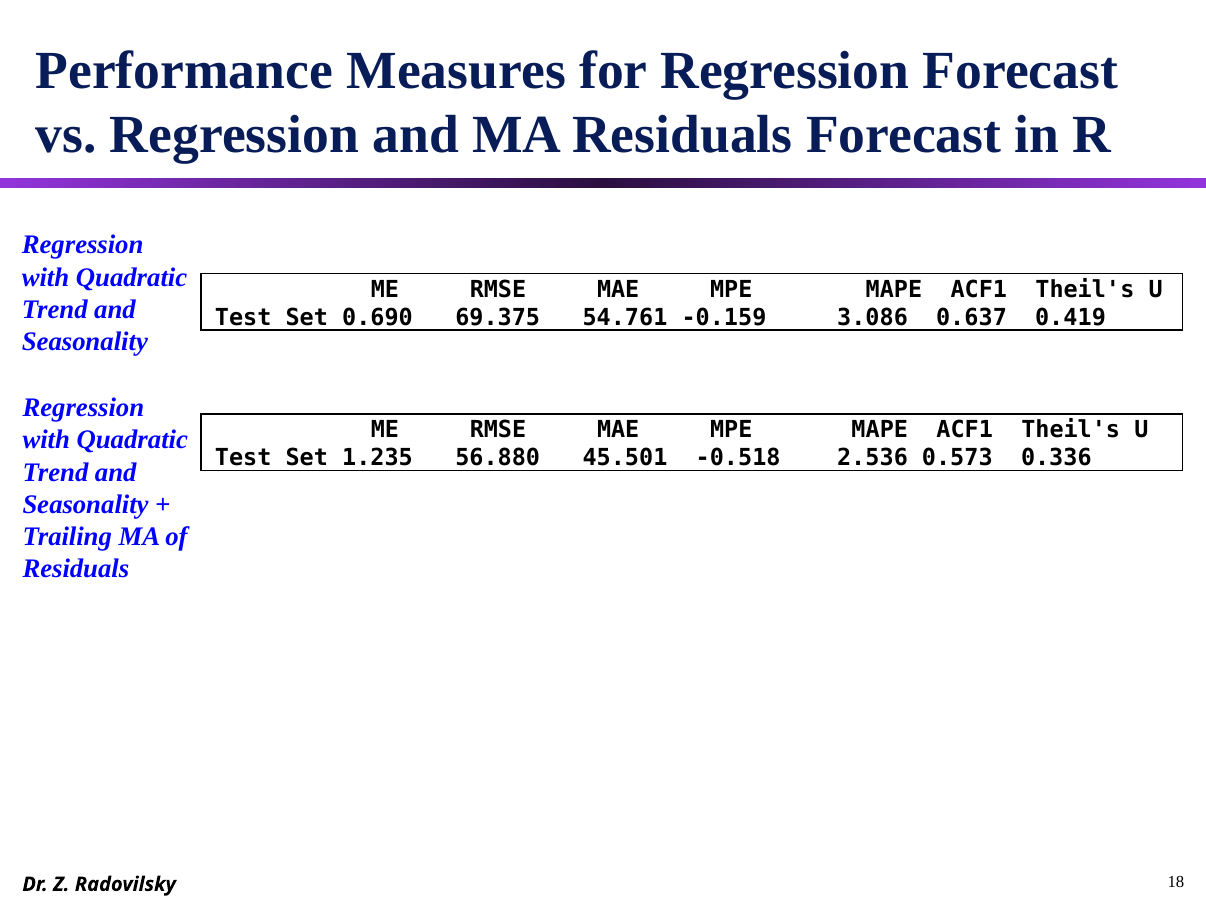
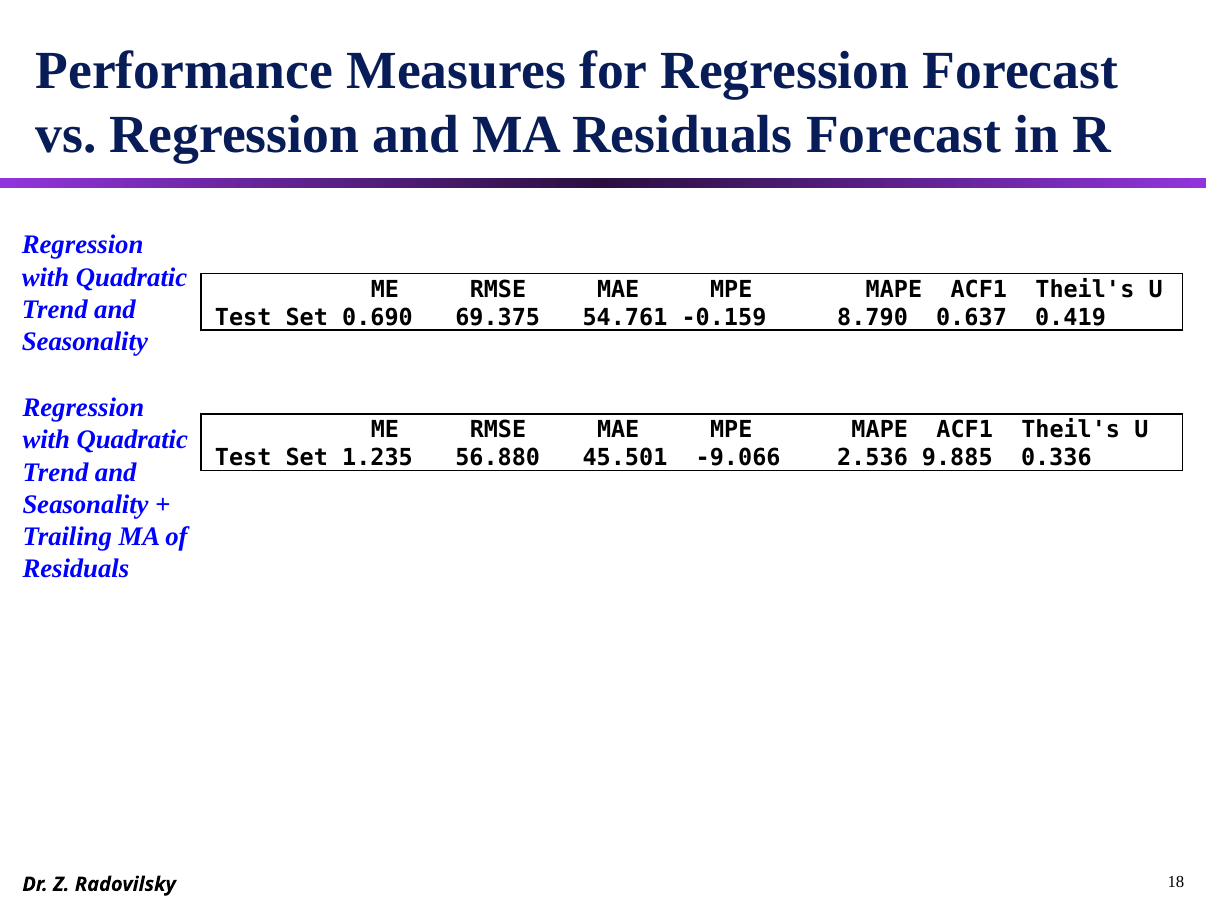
3.086: 3.086 -> 8.790
-0.518: -0.518 -> -9.066
0.573: 0.573 -> 9.885
